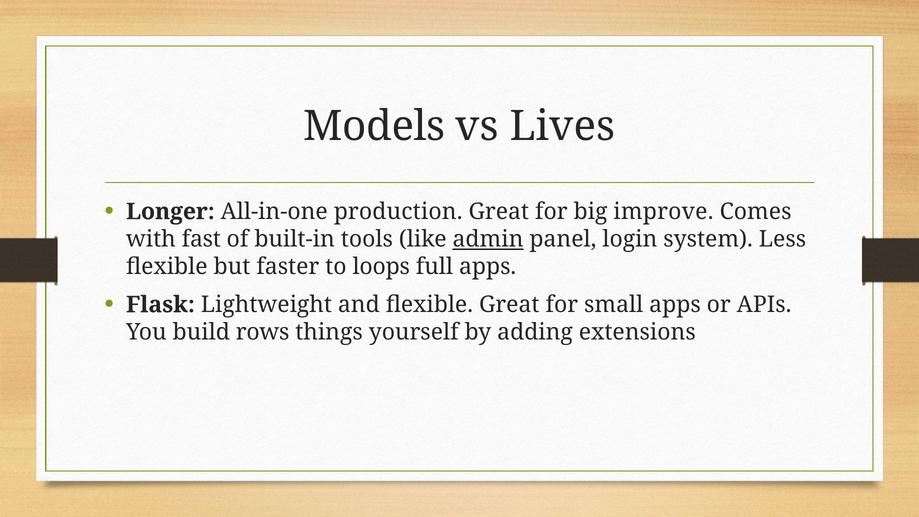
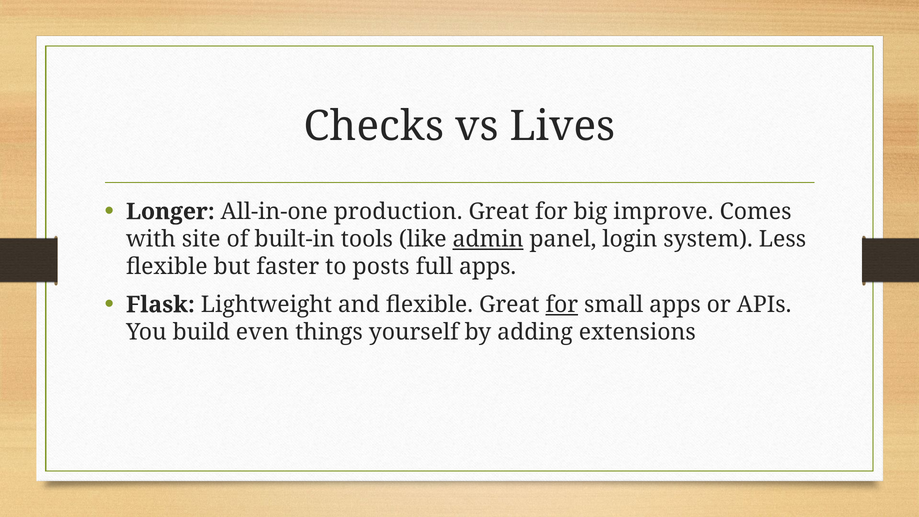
Models: Models -> Checks
fast: fast -> site
loops: loops -> posts
for at (562, 305) underline: none -> present
rows: rows -> even
